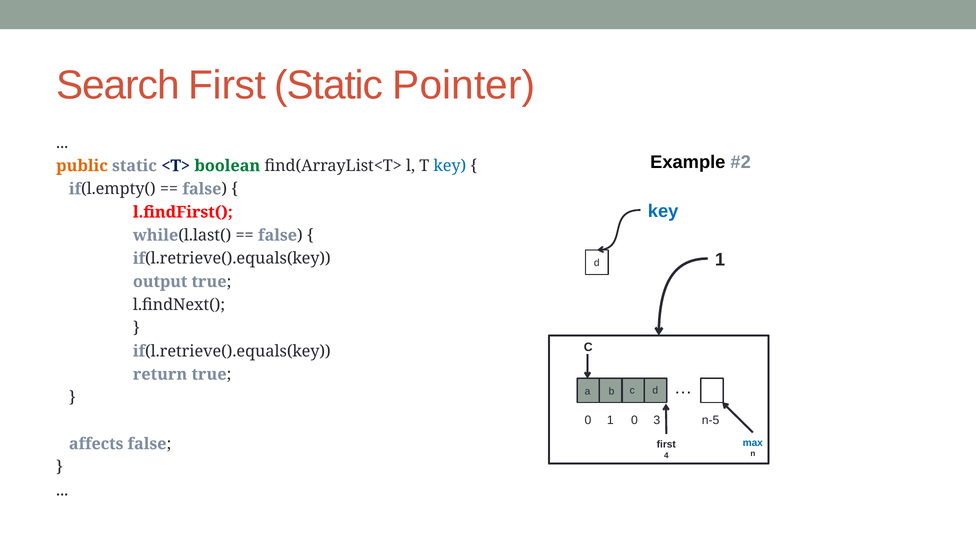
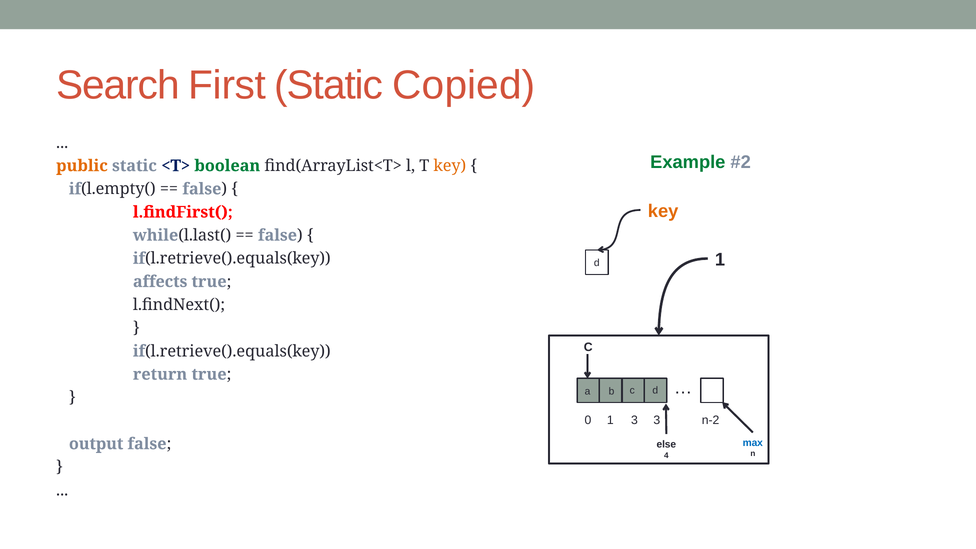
Pointer: Pointer -> Copied
Example colour: black -> green
key at (450, 166) colour: blue -> orange
key at (663, 211) colour: blue -> orange
output: output -> affects
1 0: 0 -> 3
n-5: n-5 -> n-2
affects: affects -> output
first at (666, 444): first -> else
